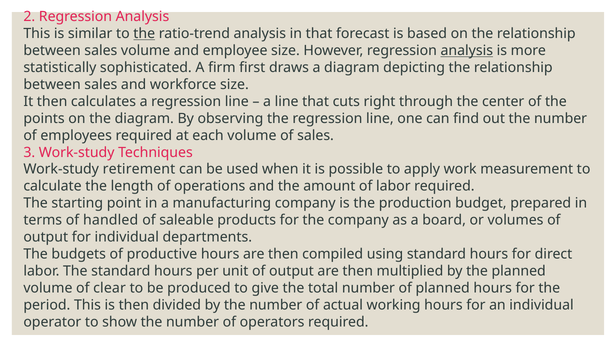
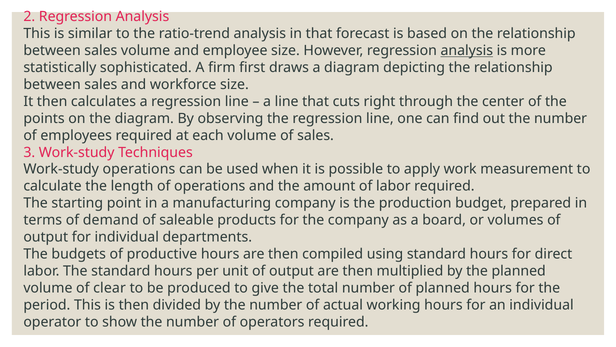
the at (144, 34) underline: present -> none
Work-study retirement: retirement -> operations
handled: handled -> demand
